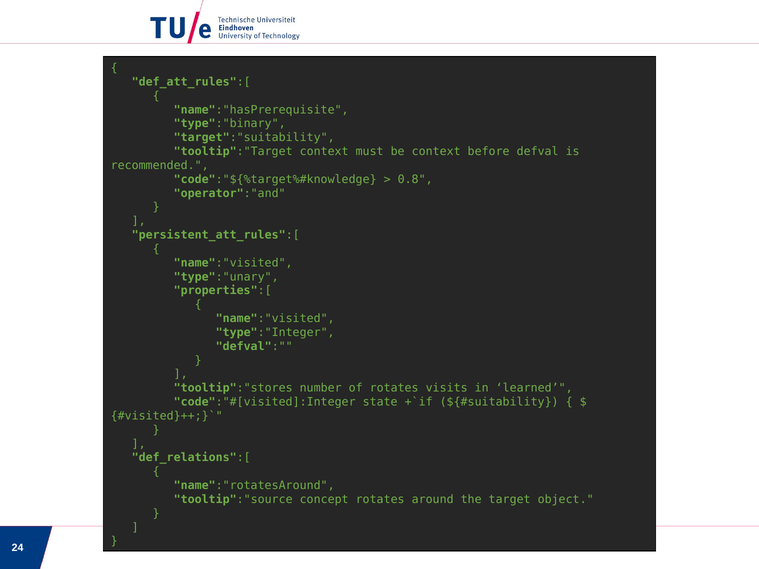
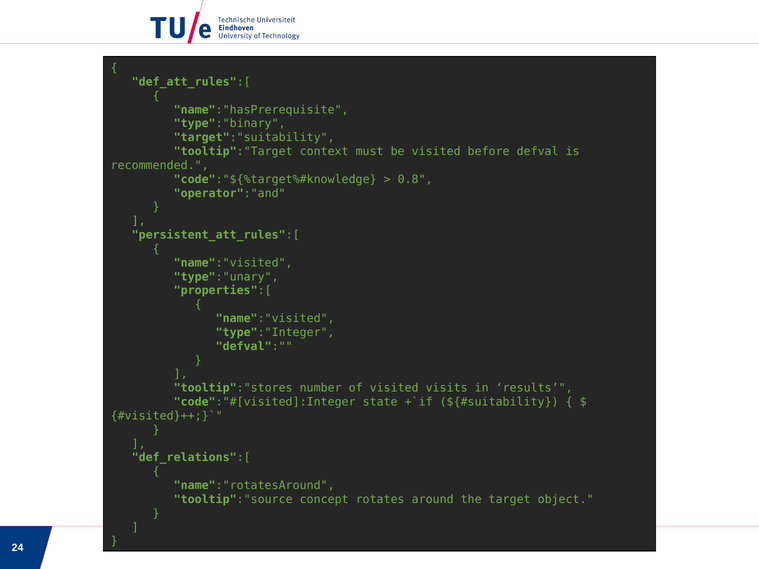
be context: context -> visited
of rotates: rotates -> visited
learned: learned -> results
